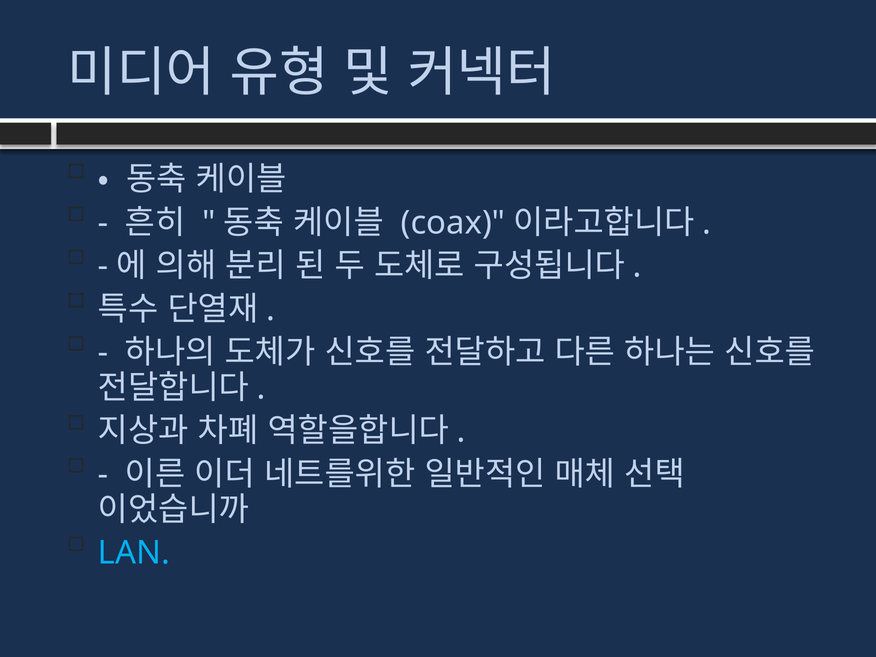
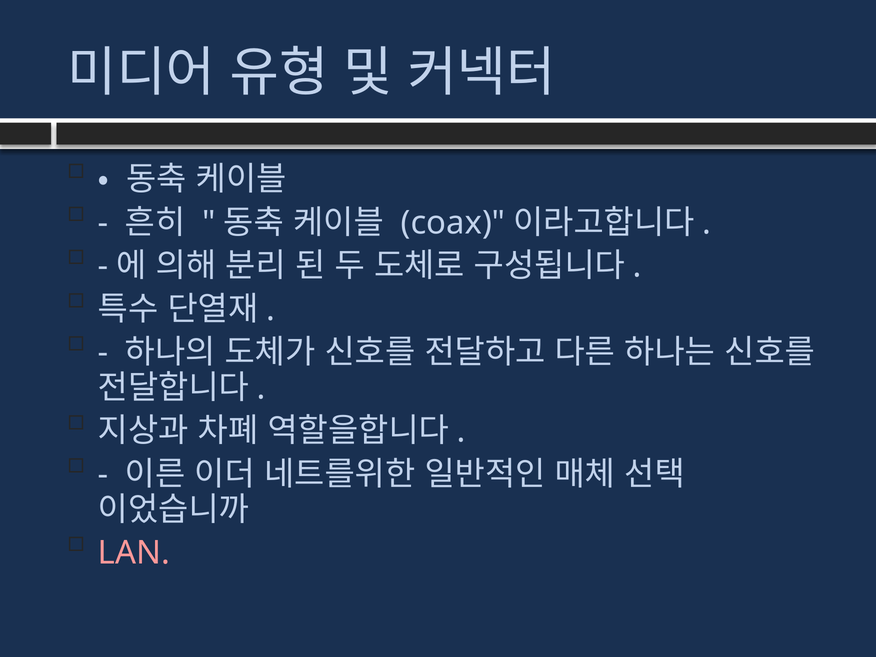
LAN colour: light blue -> pink
